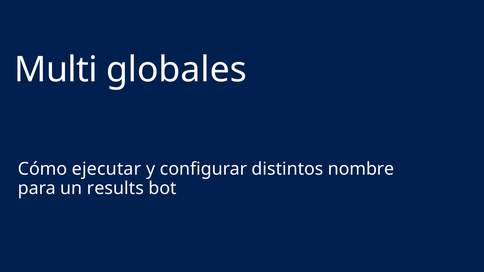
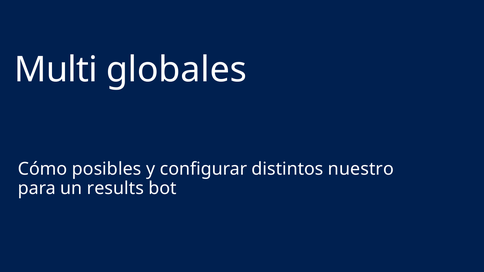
ejecutar: ejecutar -> posibles
nombre: nombre -> nuestro
